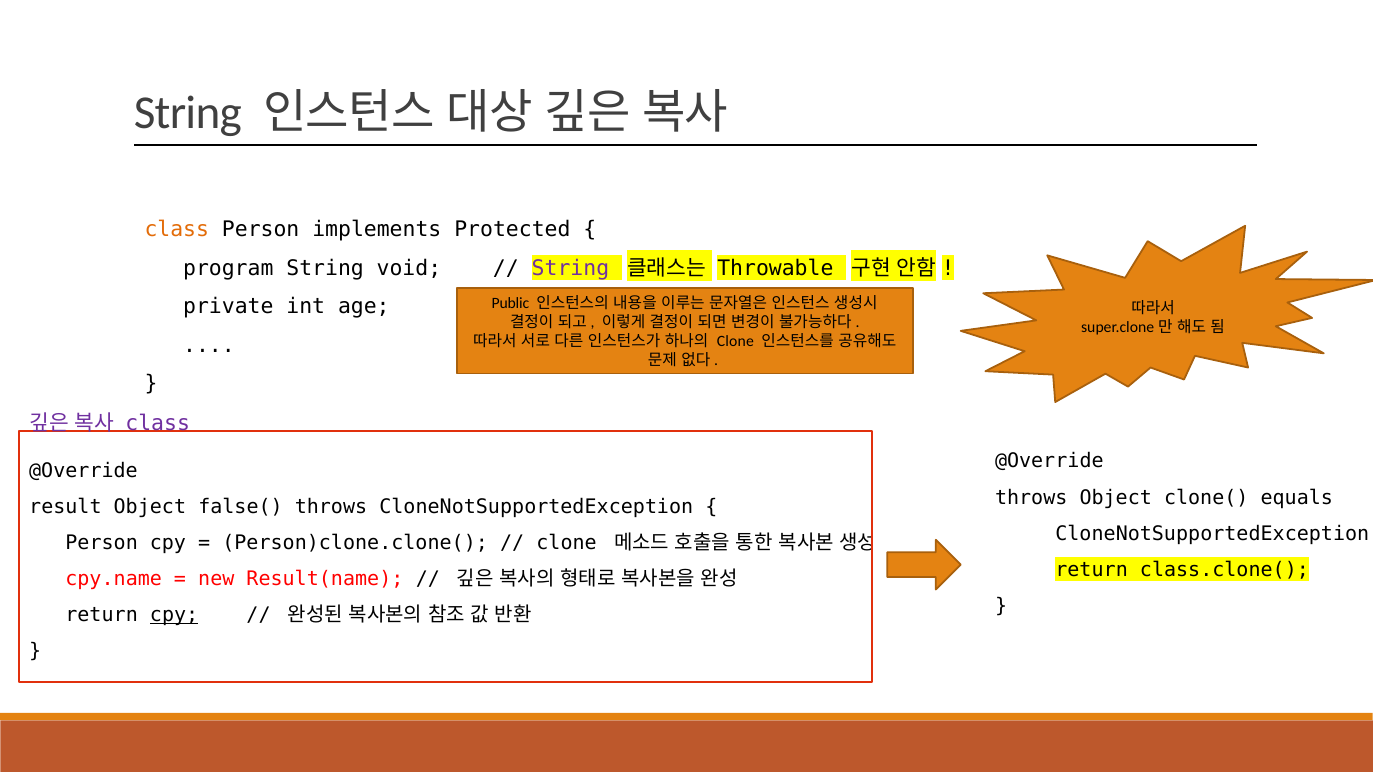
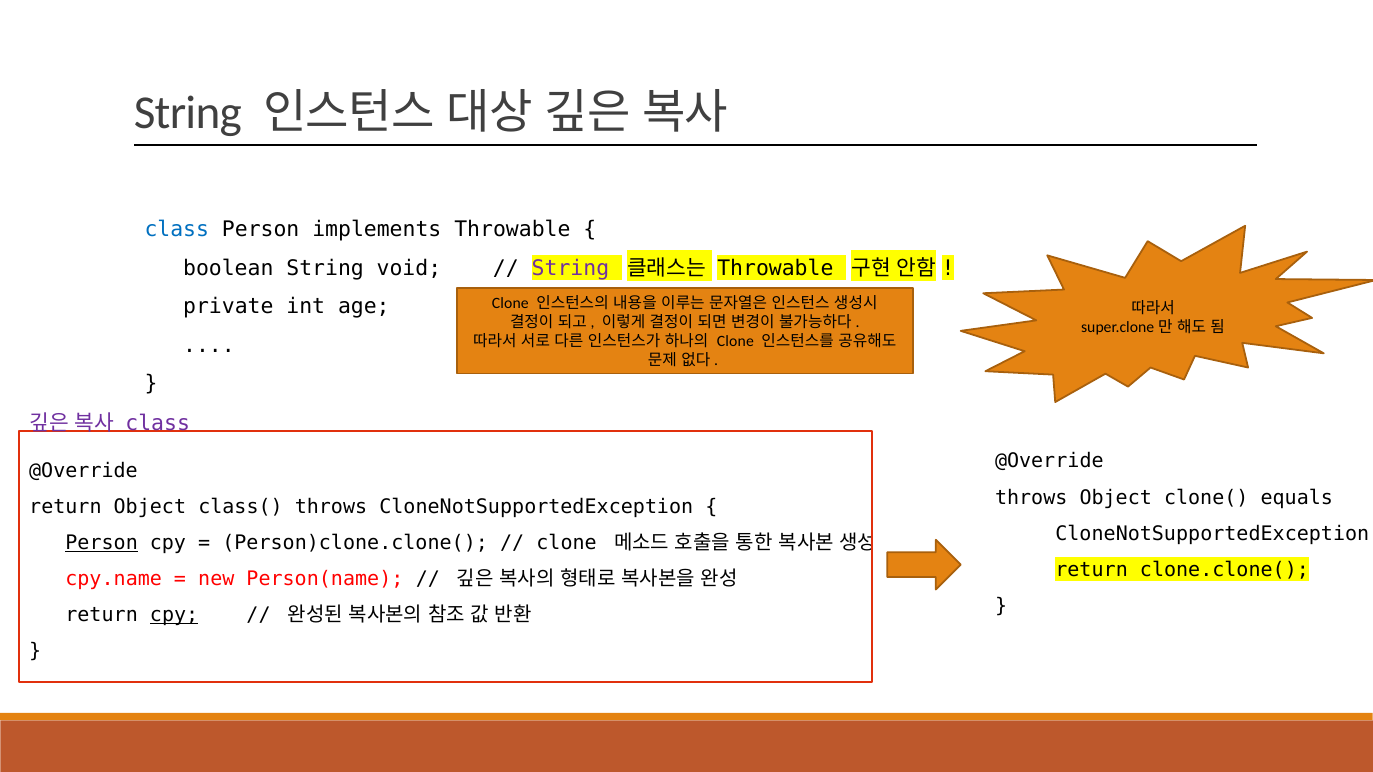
class at (177, 230) colour: orange -> blue
implements Protected: Protected -> Throwable
program: program -> boolean
Public at (510, 304): Public -> Clone
result at (65, 507): result -> return
false(: false( -> class(
Person at (102, 543) underline: none -> present
class.clone(: class.clone( -> clone.clone(
Result(name: Result(name -> Person(name
